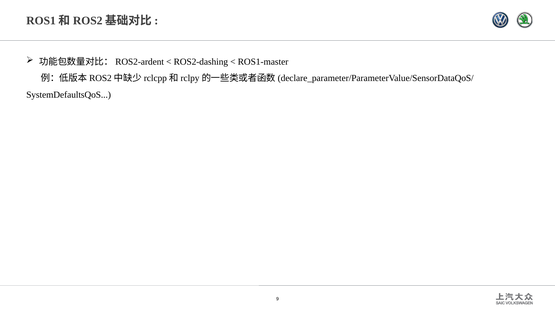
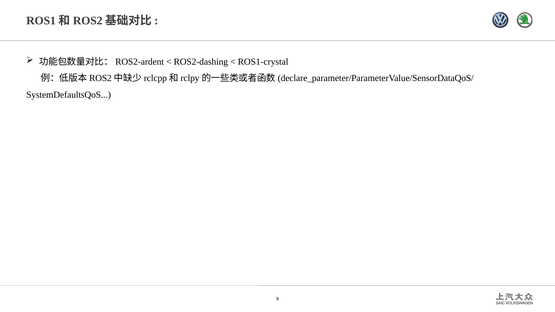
ROS1-master: ROS1-master -> ROS1-crystal
